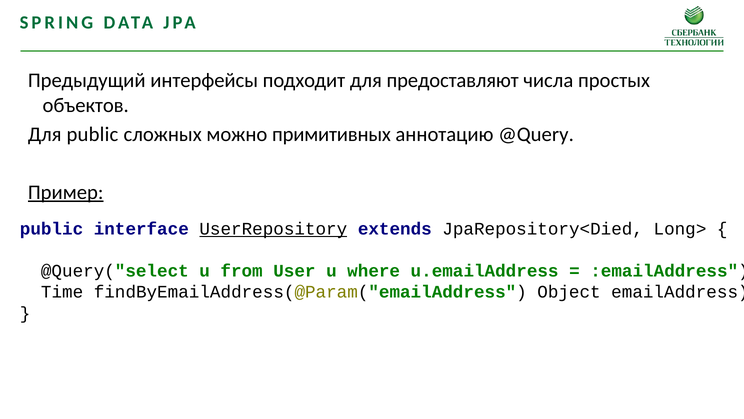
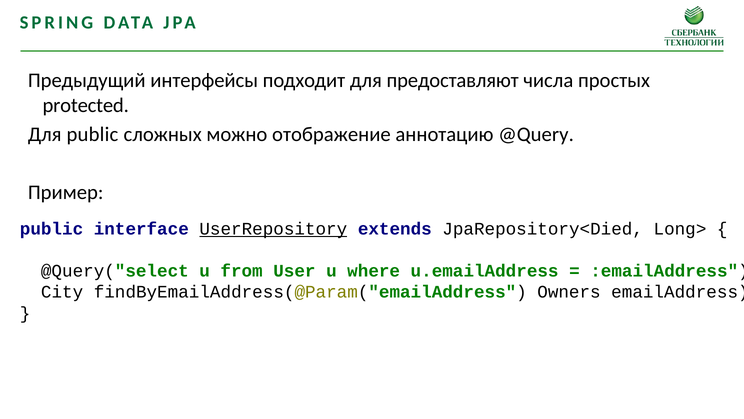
объектов: объектов -> protected
примитивных: примитивных -> отображение
Пример underline: present -> none
Time: Time -> City
Object: Object -> Owners
